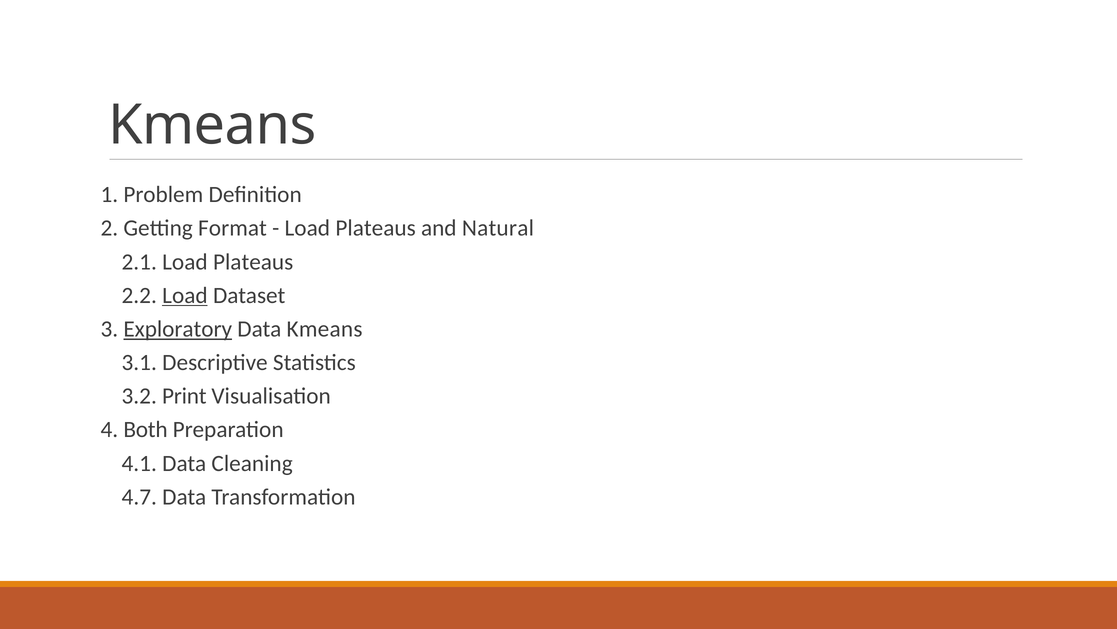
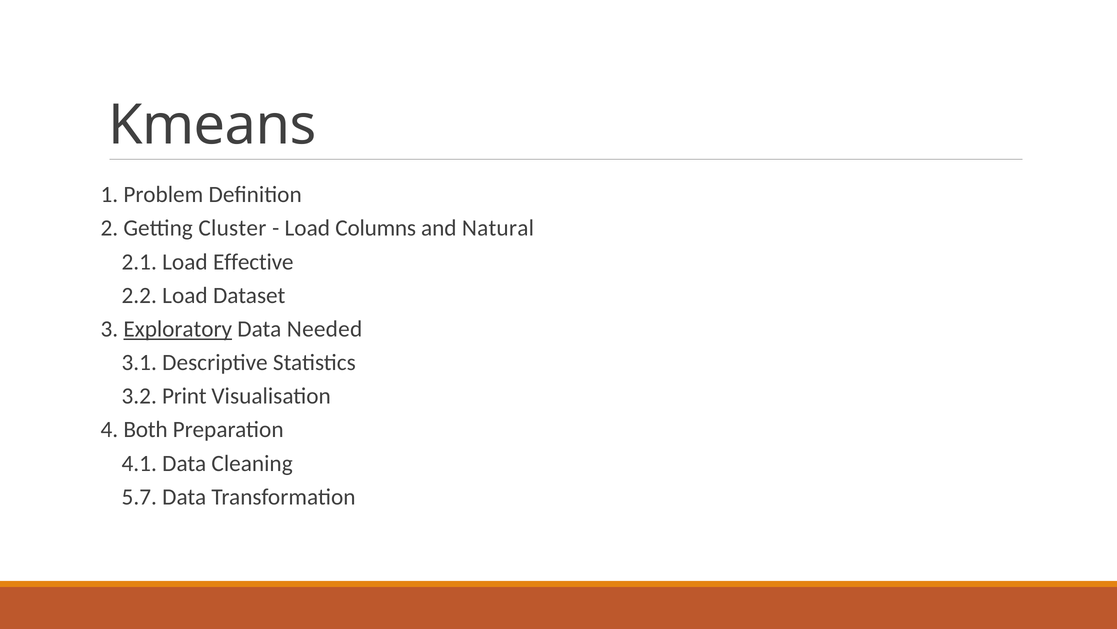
Format: Format -> Cluster
Plateaus at (376, 228): Plateaus -> Columns
2.1 Load Plateaus: Plateaus -> Effective
Load at (185, 295) underline: present -> none
Data Kmeans: Kmeans -> Needed
4.7: 4.7 -> 5.7
